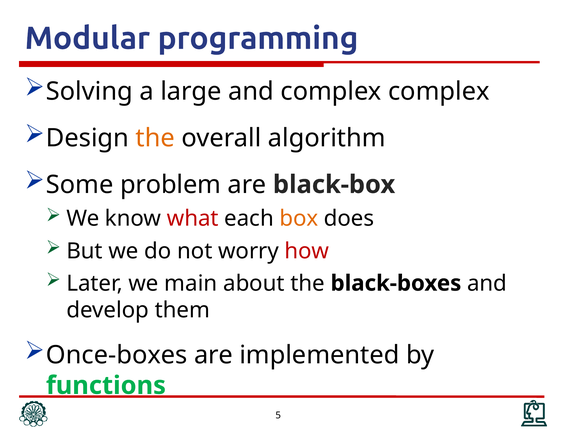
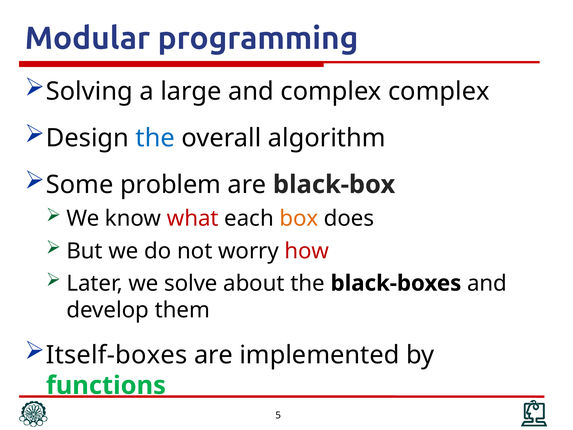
the at (155, 138) colour: orange -> blue
main: main -> solve
Once-boxes: Once-boxes -> Itself-boxes
